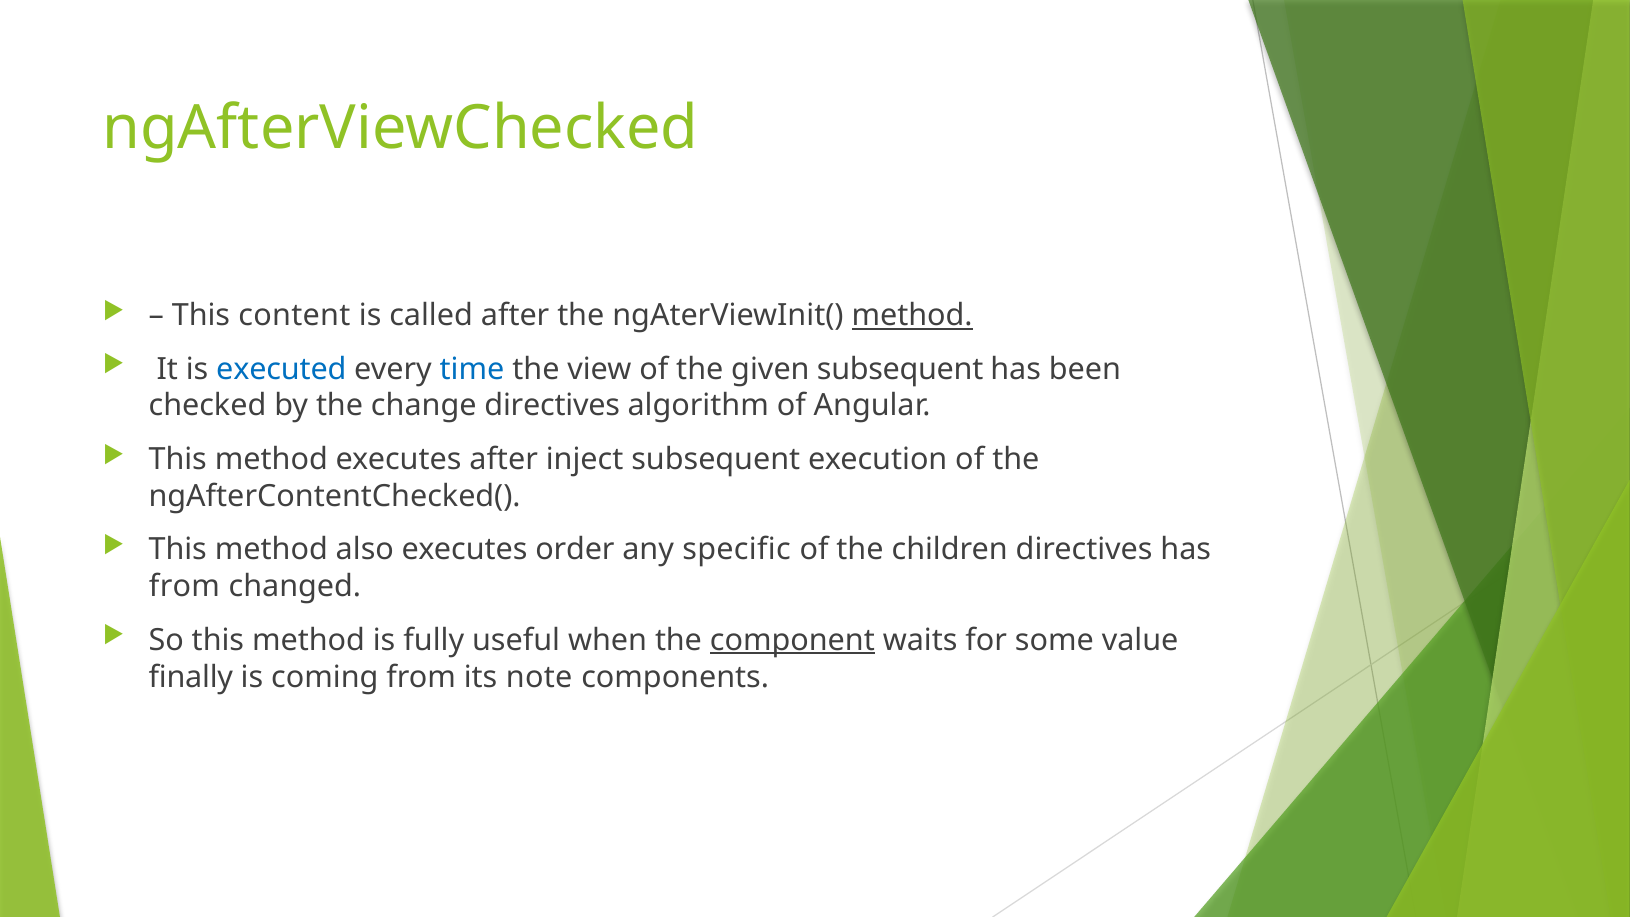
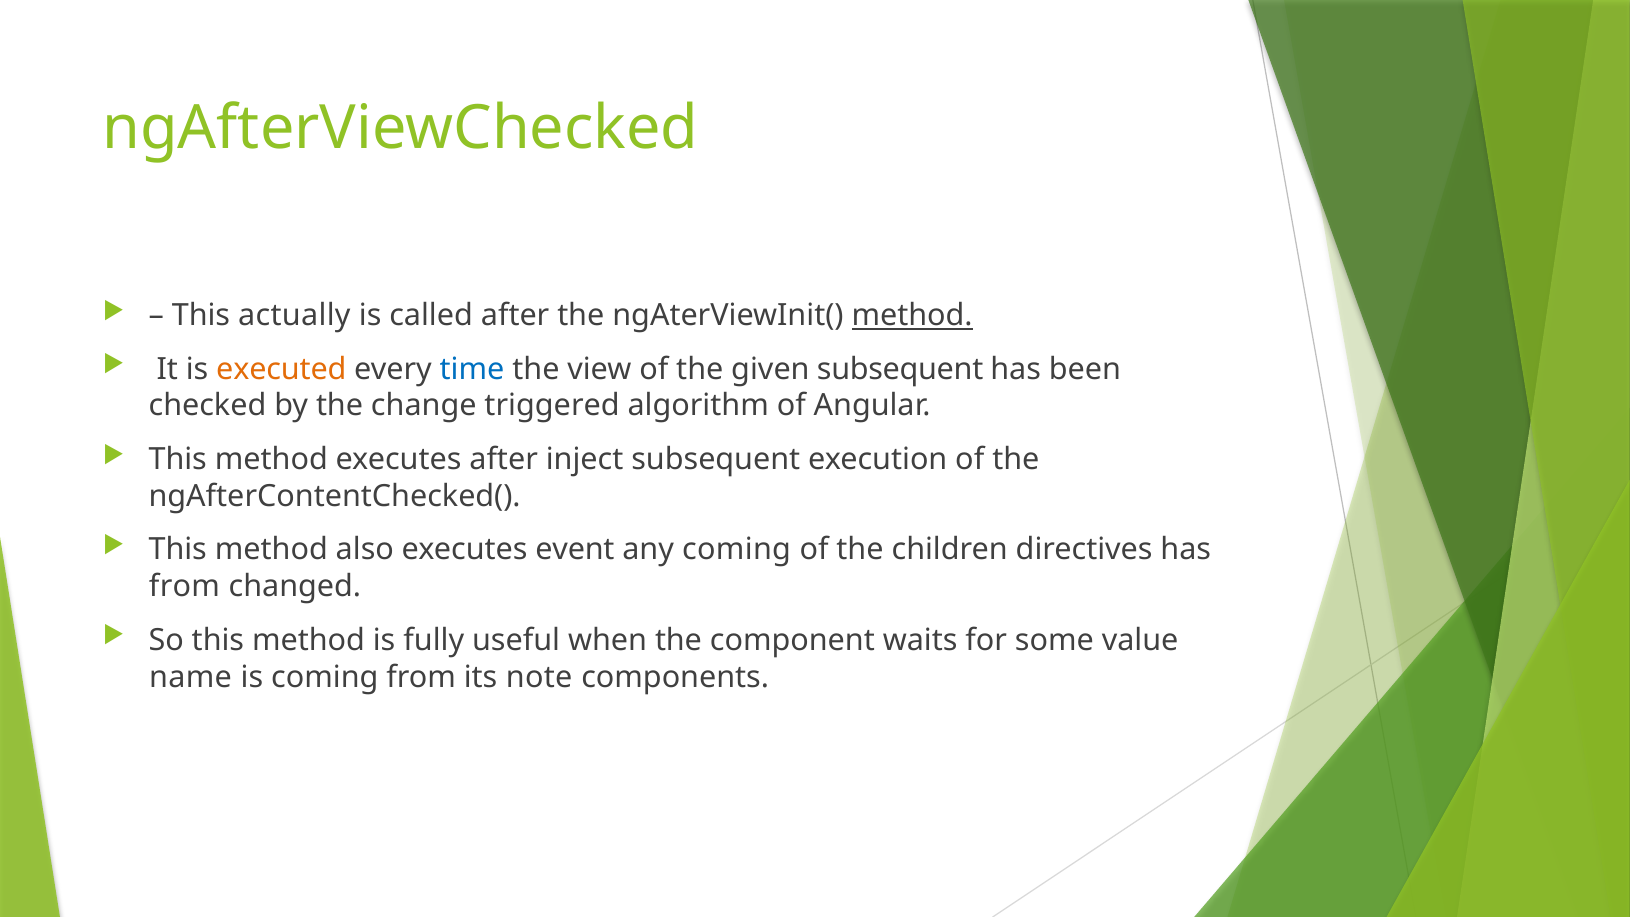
content: content -> actually
executed colour: blue -> orange
change directives: directives -> triggered
order: order -> event
any specific: specific -> coming
component underline: present -> none
finally: finally -> name
